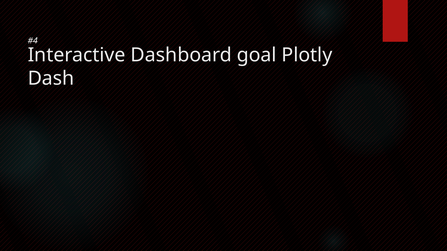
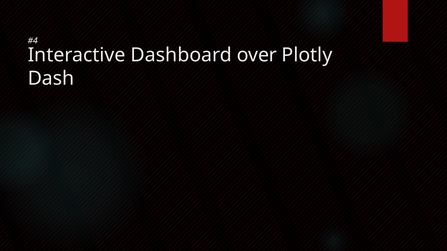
goal: goal -> over
